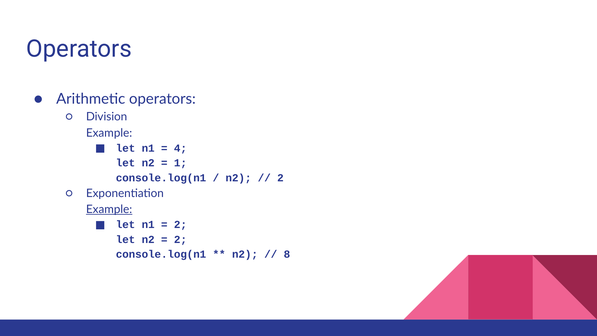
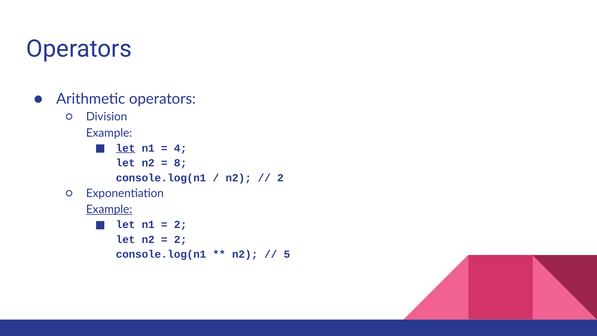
let at (126, 148) underline: none -> present
1: 1 -> 8
8: 8 -> 5
